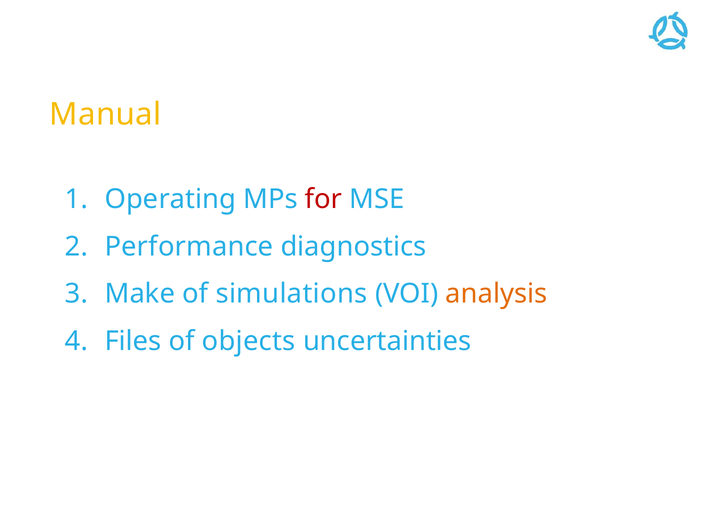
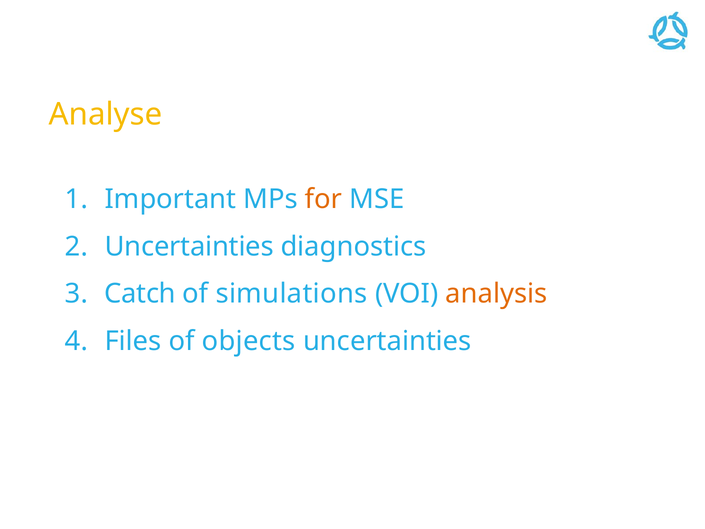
Manual: Manual -> Analyse
Operating: Operating -> Important
for colour: red -> orange
Performance at (189, 247): Performance -> Uncertainties
Make: Make -> Catch
